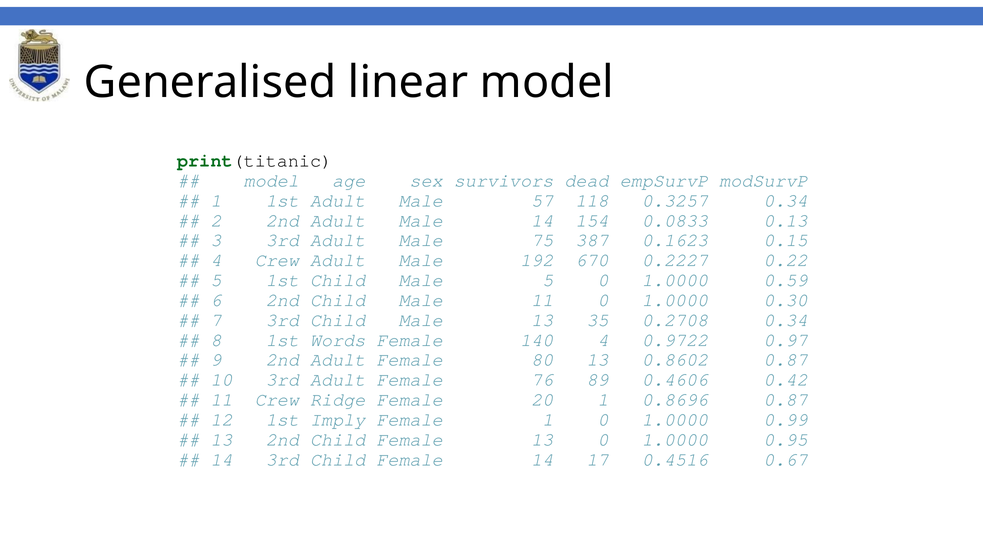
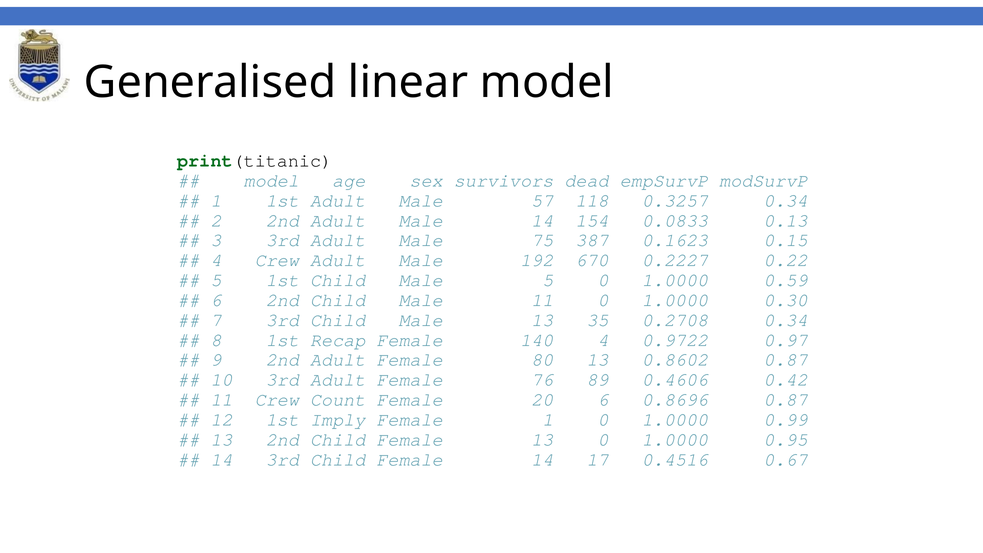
Words: Words -> Recap
Ridge: Ridge -> Count
20 1: 1 -> 6
